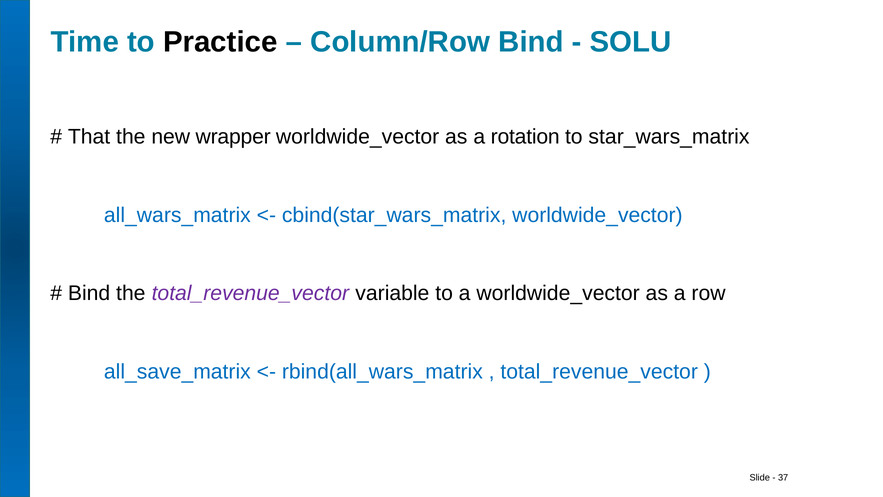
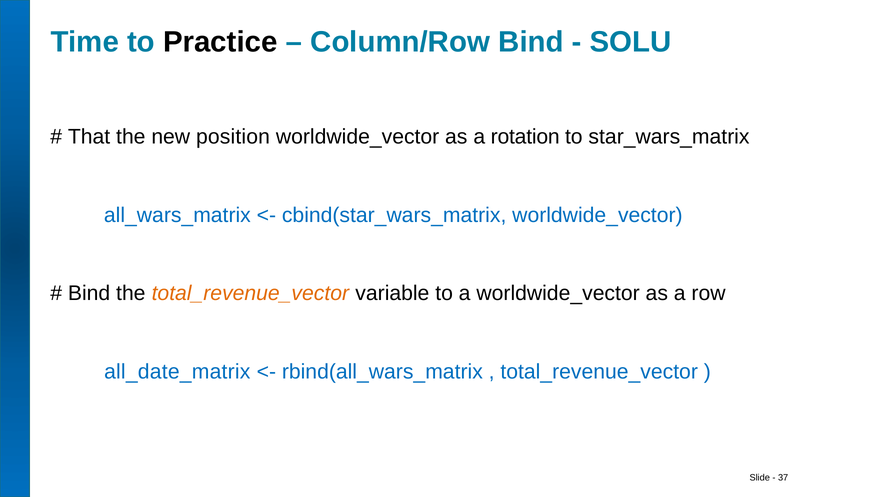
wrapper: wrapper -> position
total_revenue_vector at (250, 293) colour: purple -> orange
all_save_matrix: all_save_matrix -> all_date_matrix
